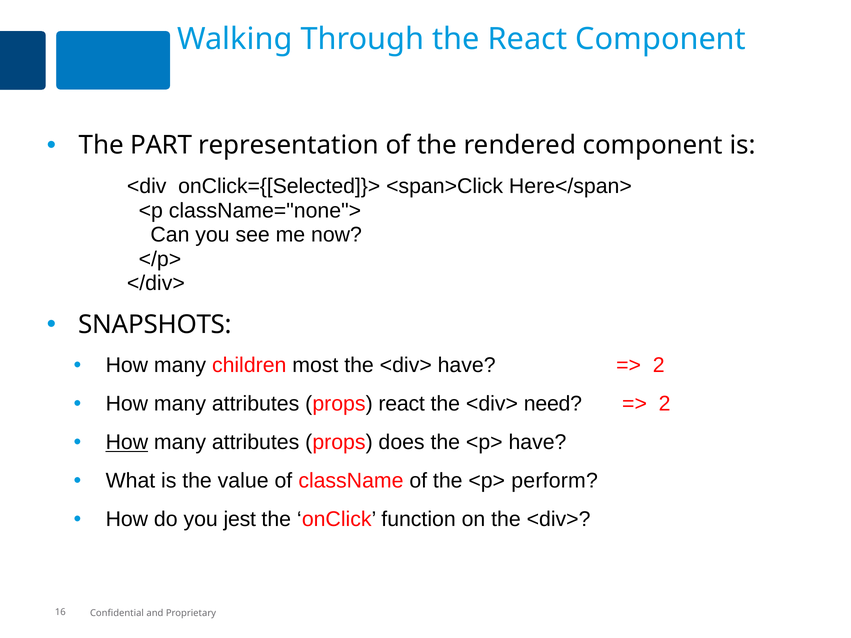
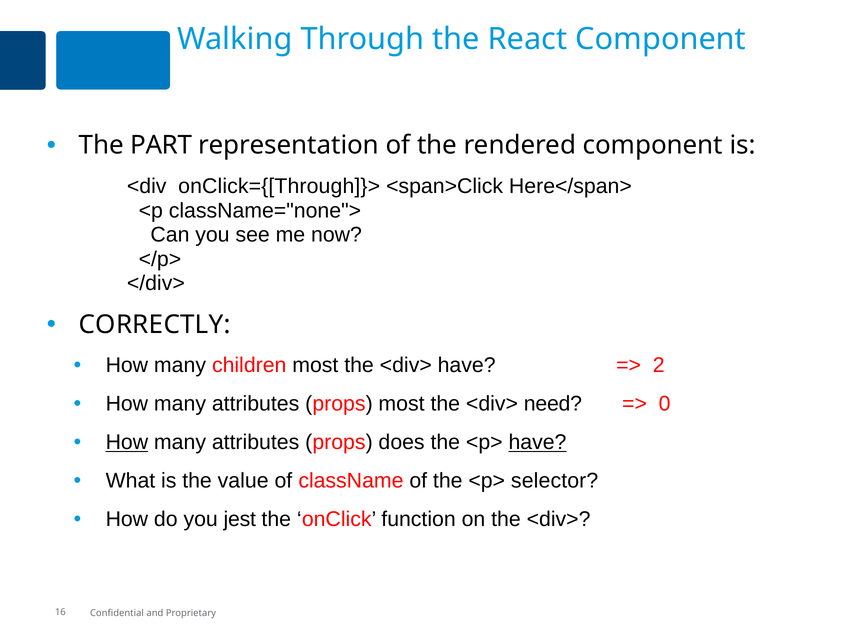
onClick={[Selected]}>: onClick={[Selected]}> -> onClick={[Through]}>
SNAPSHOTS: SNAPSHOTS -> CORRECTLY
props react: react -> most
2 at (665, 404): 2 -> 0
have at (537, 442) underline: none -> present
perform: perform -> selector
